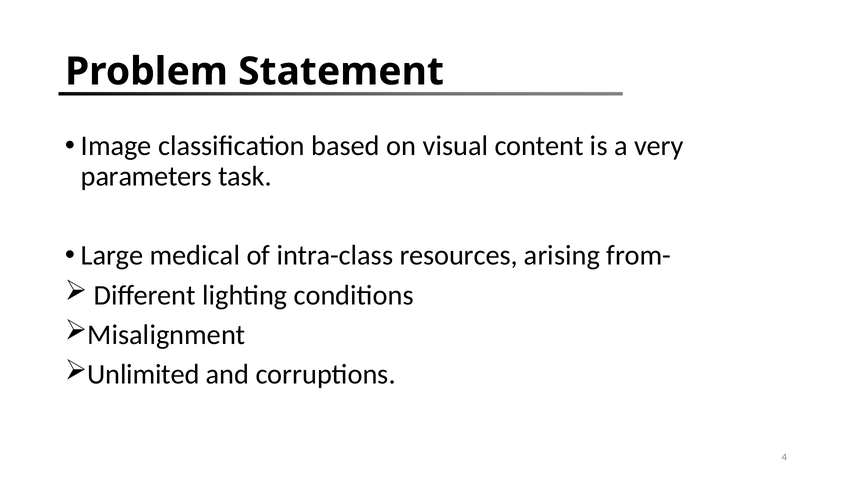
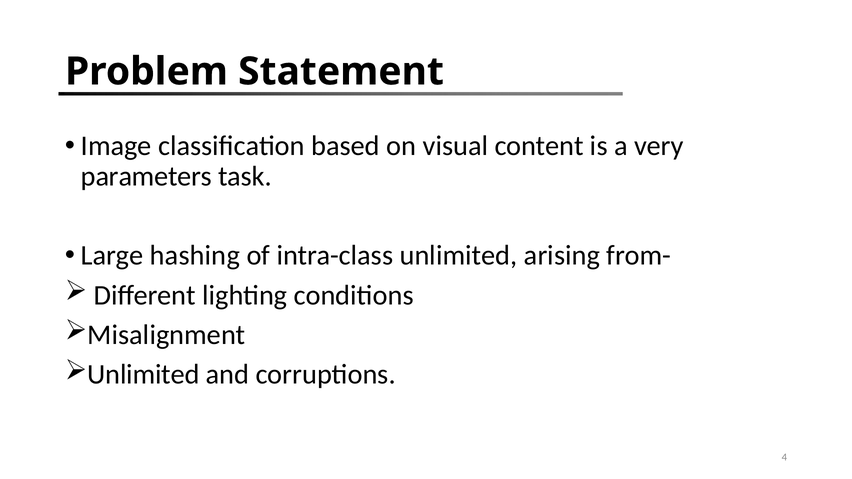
medical: medical -> hashing
intra-class resources: resources -> unlimited
